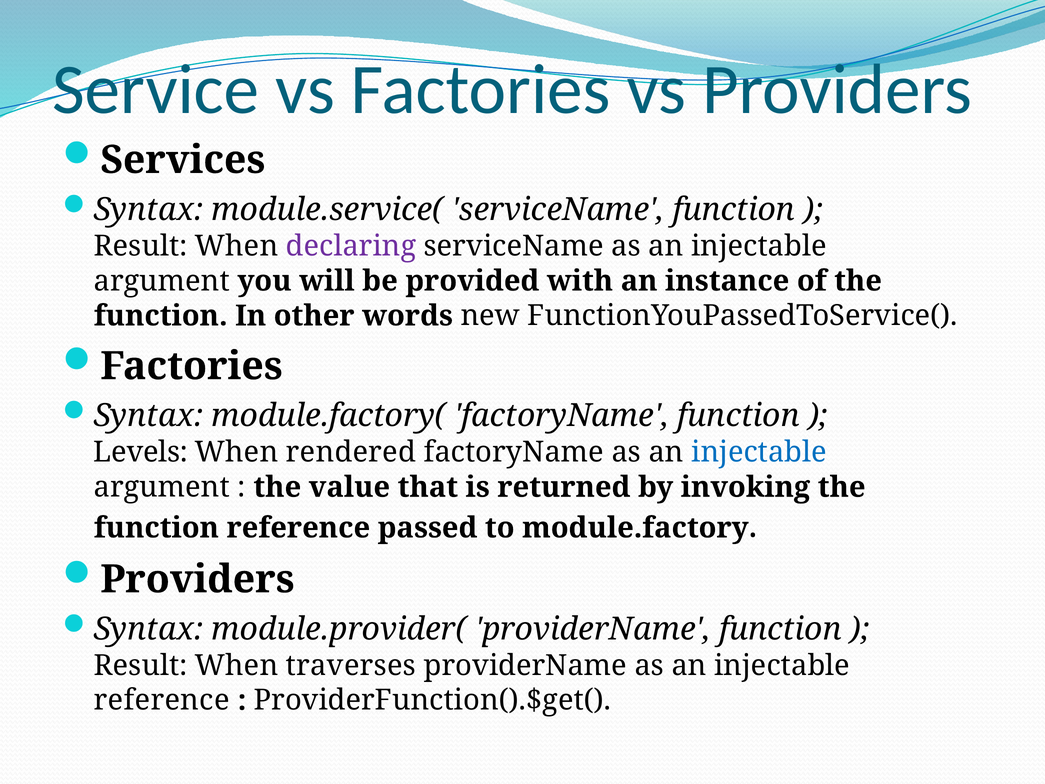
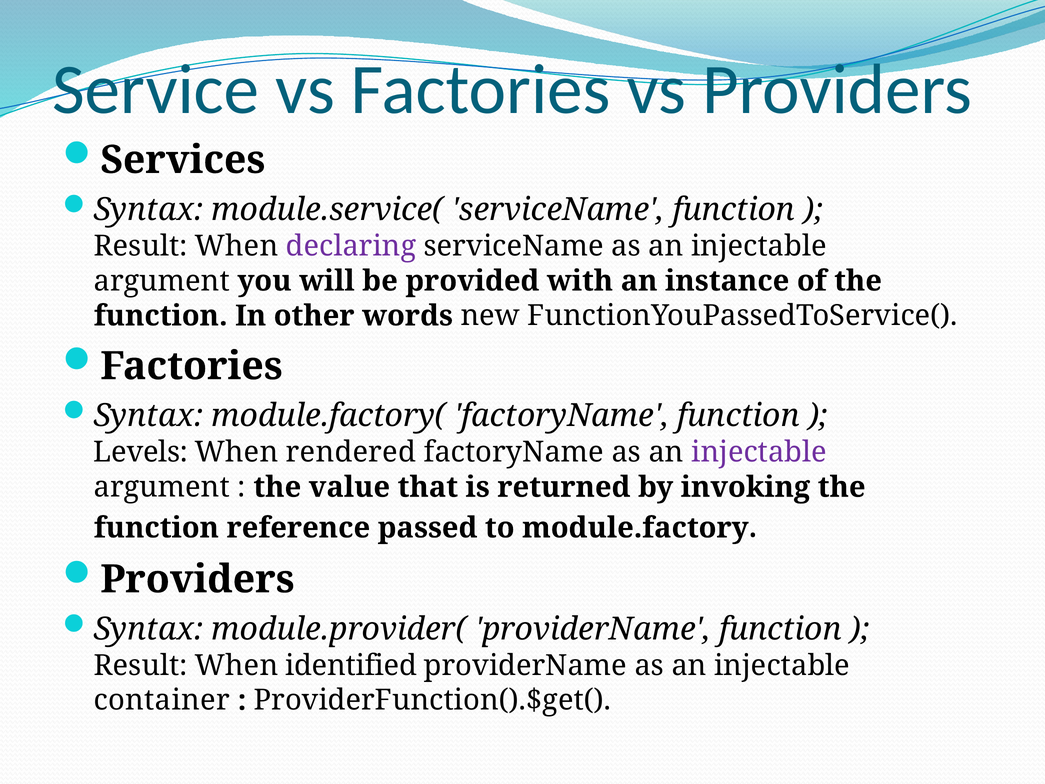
injectable at (759, 452) colour: blue -> purple
traverses: traverses -> identified
reference at (162, 700): reference -> container
